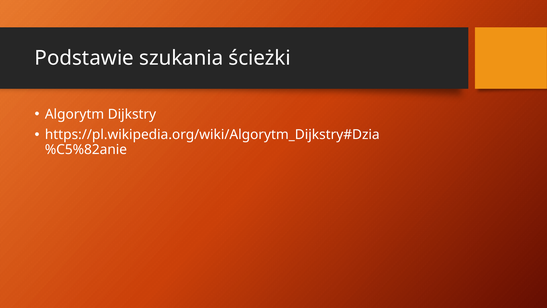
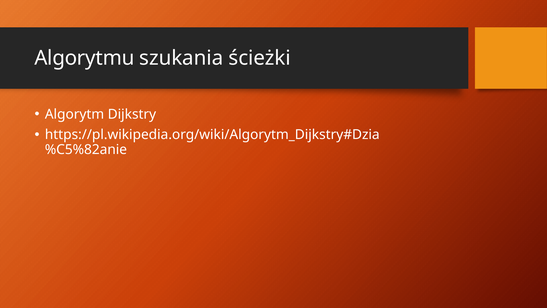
Podstawie: Podstawie -> Algorytmu
